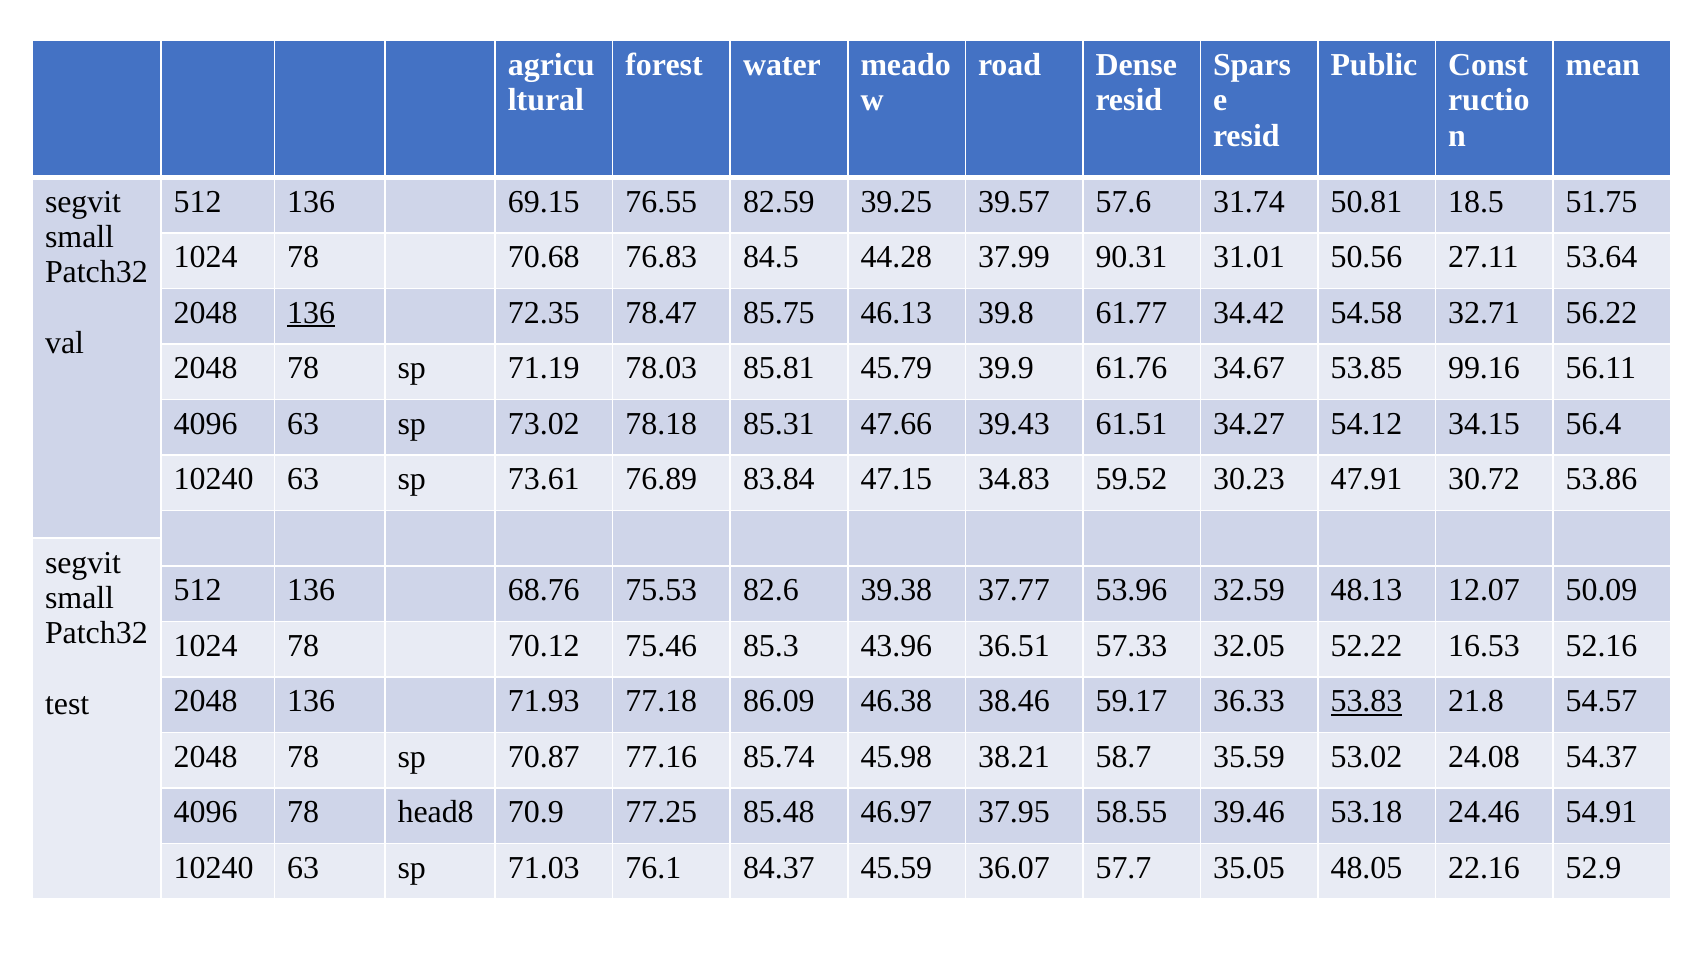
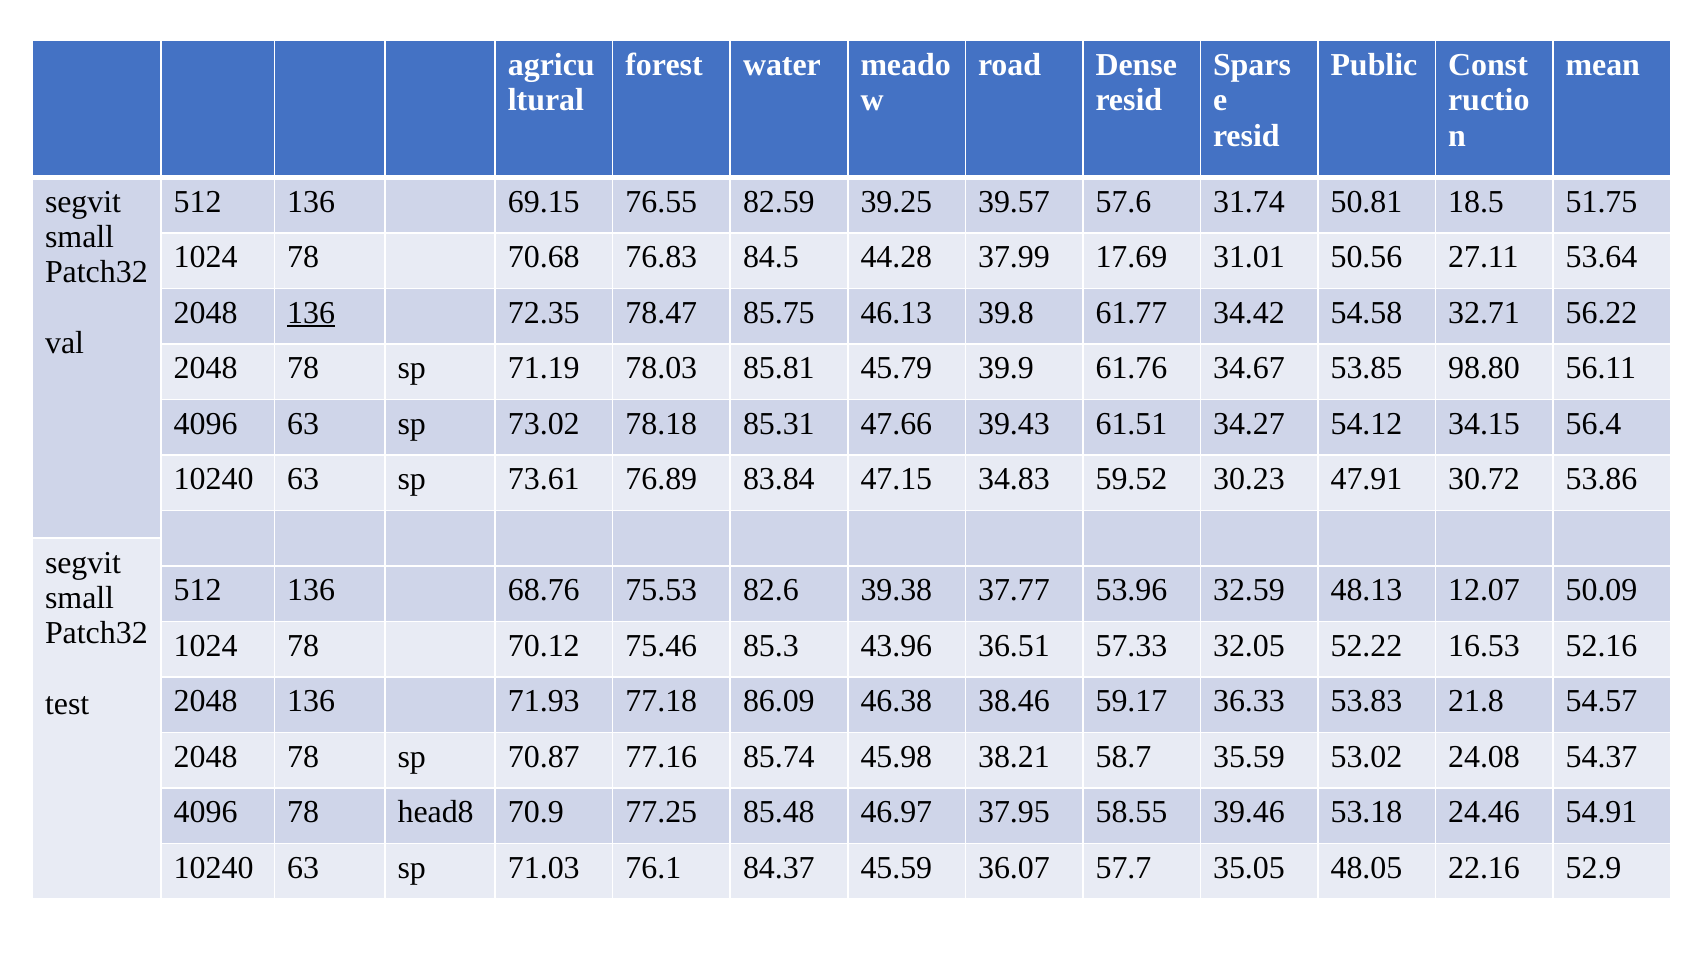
90.31: 90.31 -> 17.69
99.16: 99.16 -> 98.80
53.83 underline: present -> none
